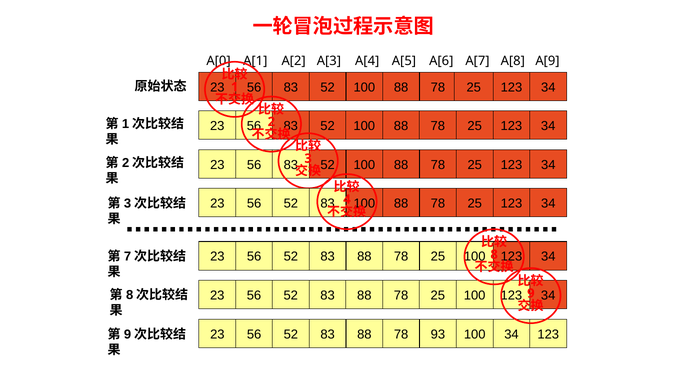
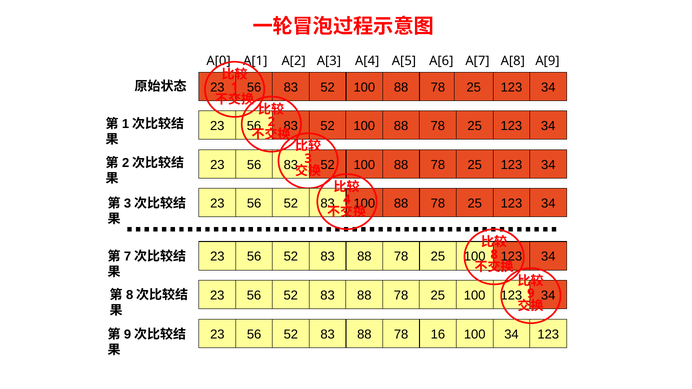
93: 93 -> 16
